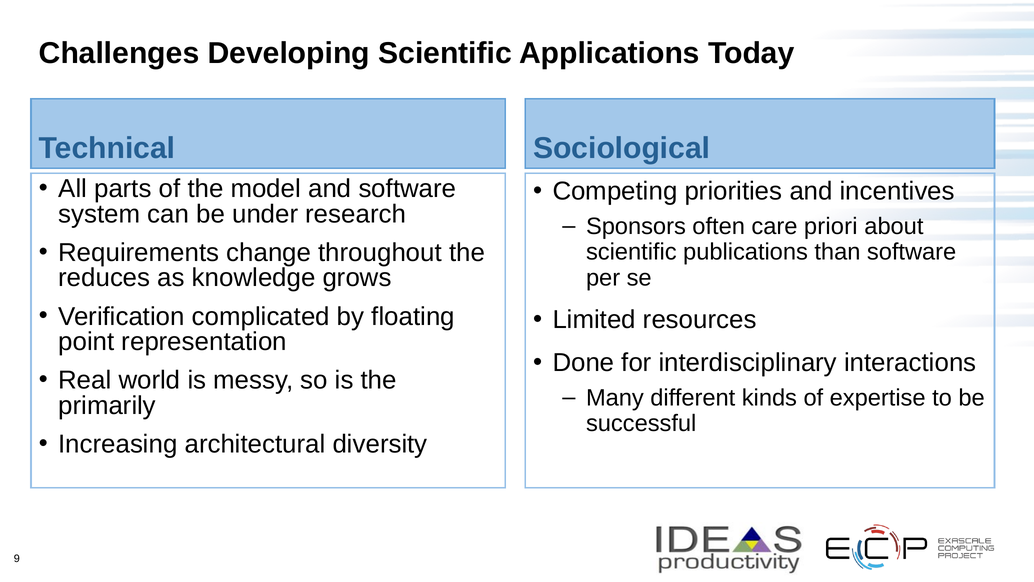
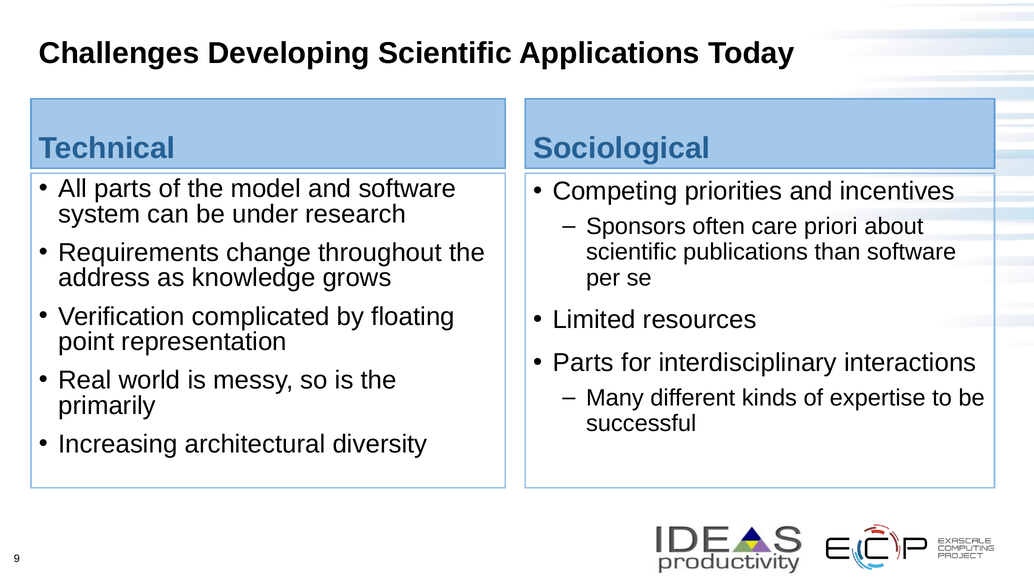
reduces: reduces -> address
Done at (583, 362): Done -> Parts
